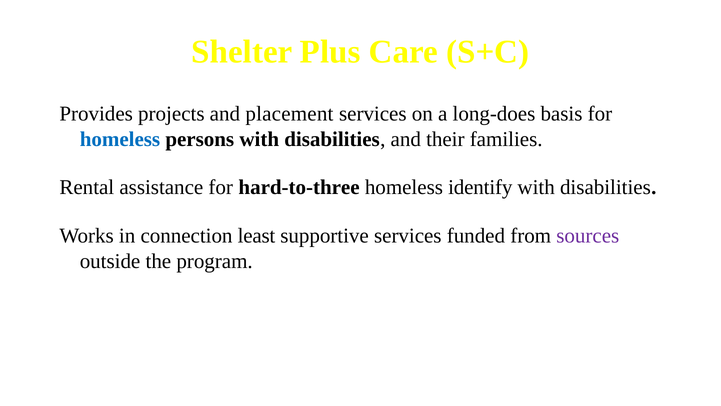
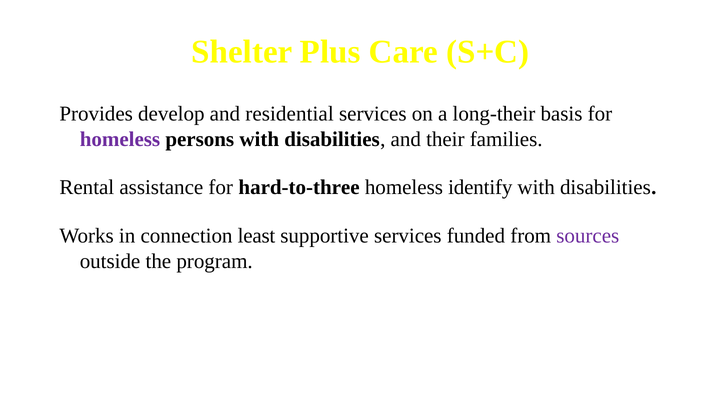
projects: projects -> develop
placement: placement -> residential
long-does: long-does -> long-their
homeless at (120, 139) colour: blue -> purple
